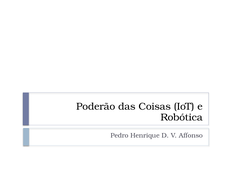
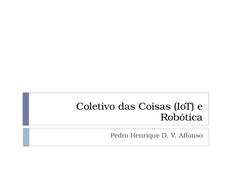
Poderão: Poderão -> Coletivo
